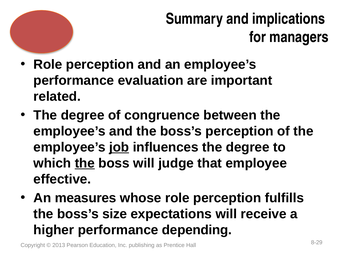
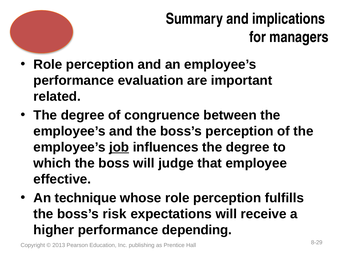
the at (85, 163) underline: present -> none
measures: measures -> technique
size: size -> risk
